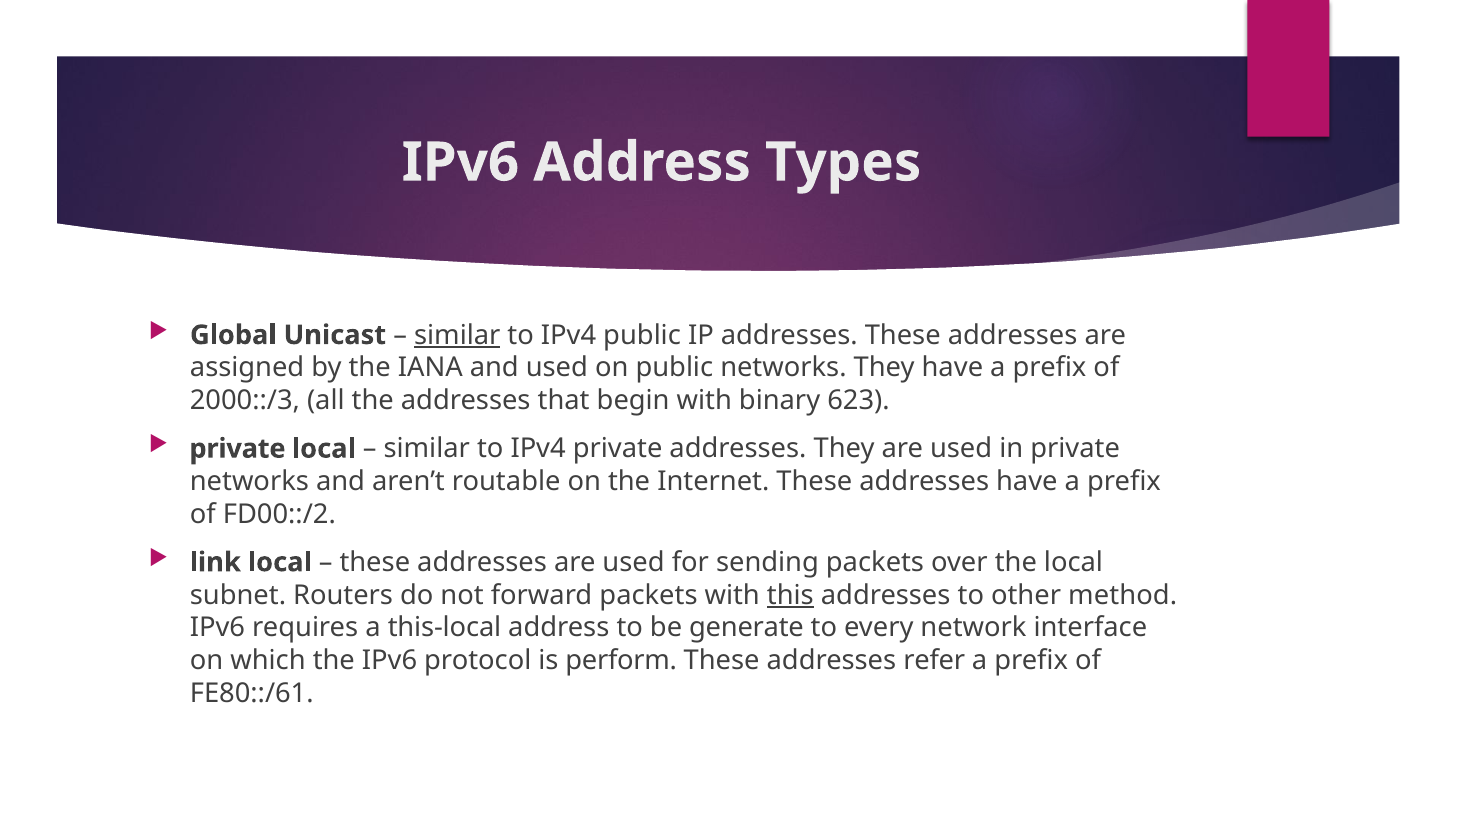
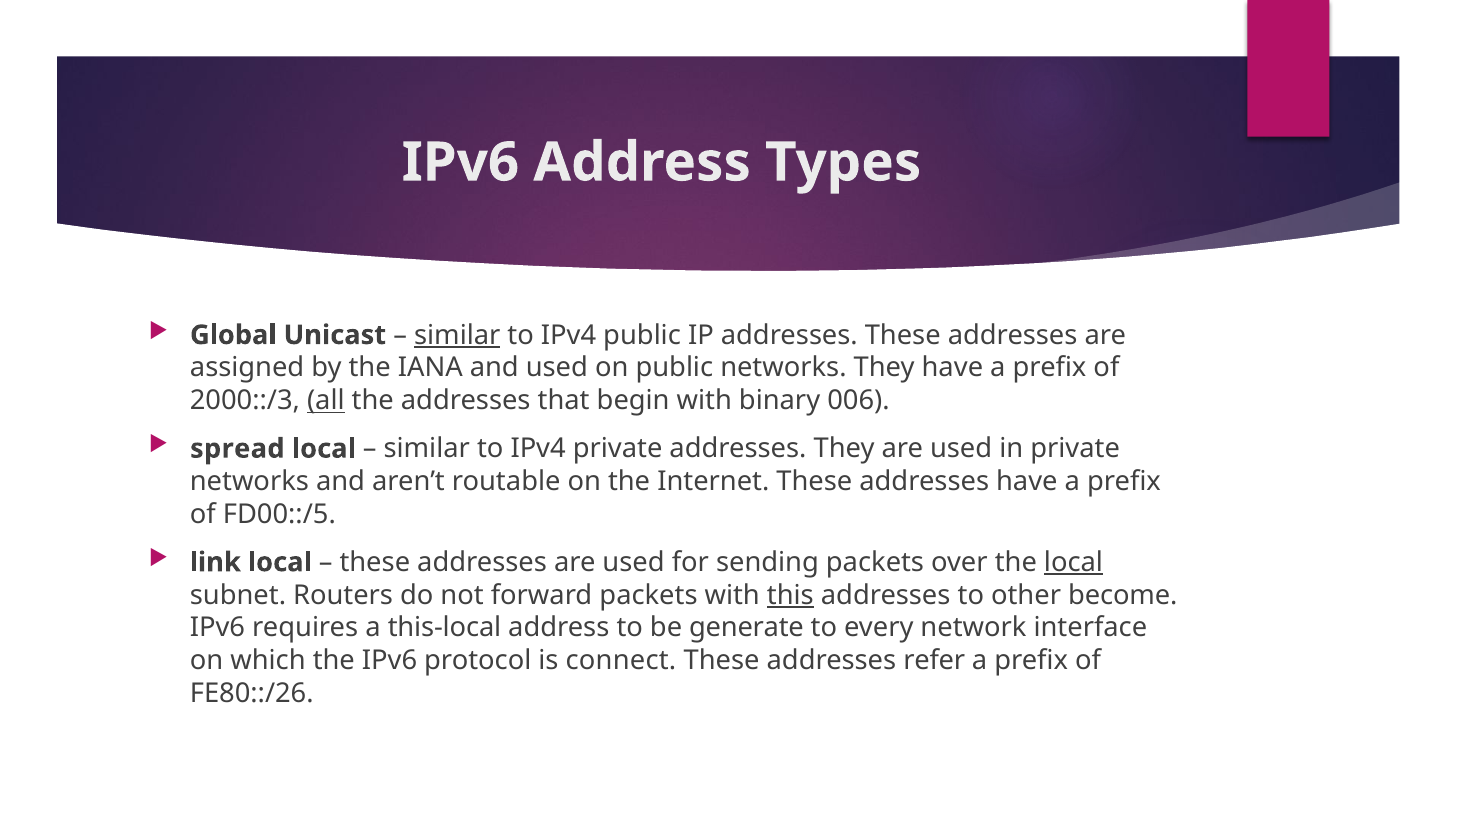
all underline: none -> present
623: 623 -> 006
private at (238, 448): private -> spread
FD00::/2: FD00::/2 -> FD00::/5
local at (1074, 562) underline: none -> present
method: method -> become
perform: perform -> connect
FE80::/61: FE80::/61 -> FE80::/26
